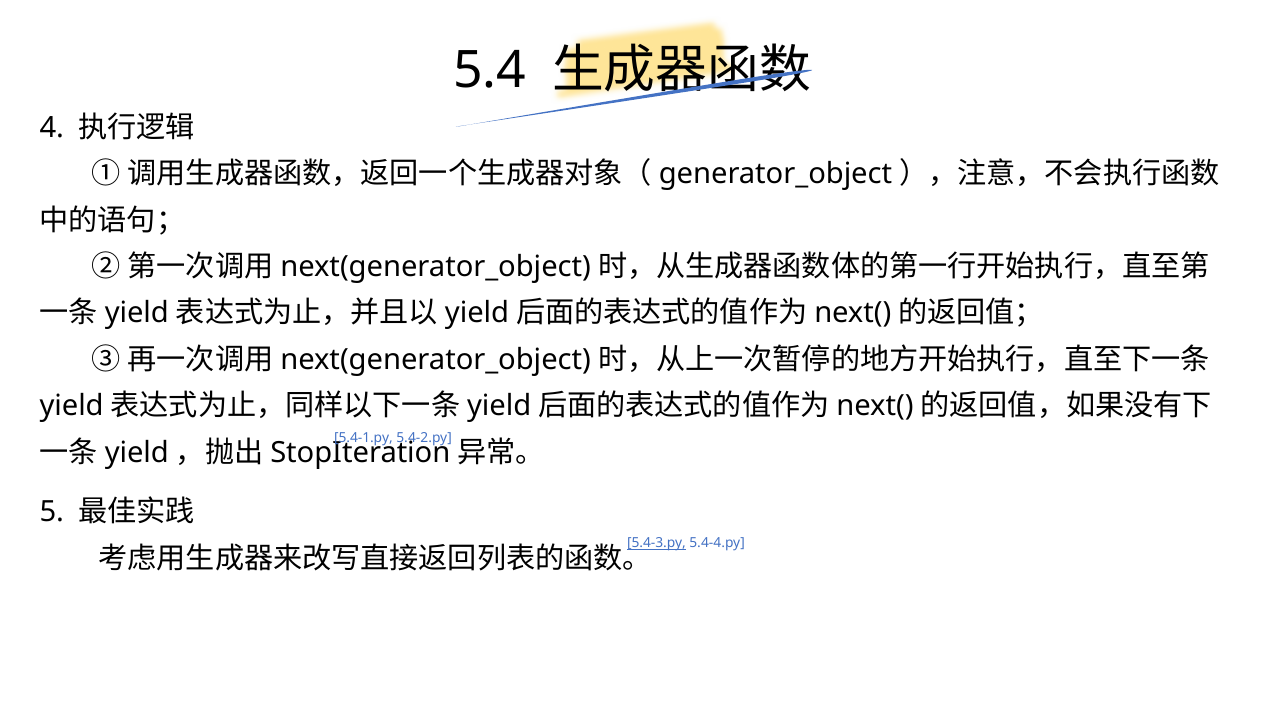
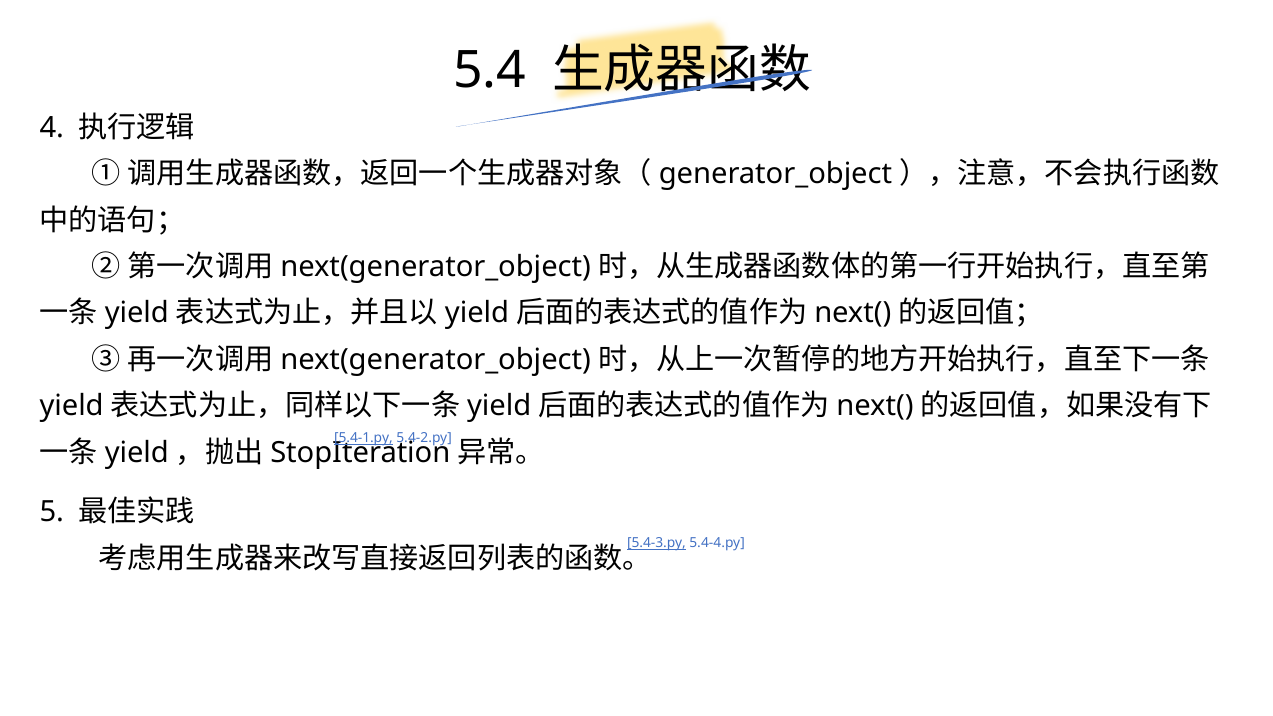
5.4-1.py underline: none -> present
